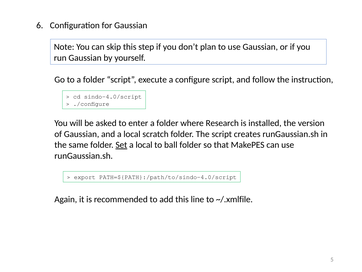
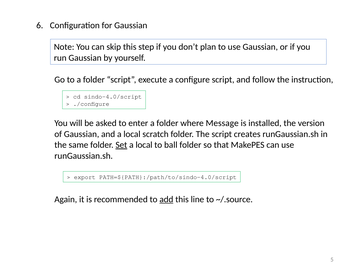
Research: Research -> Message
add underline: none -> present
~/.xmlfile: ~/.xmlfile -> ~/.source
